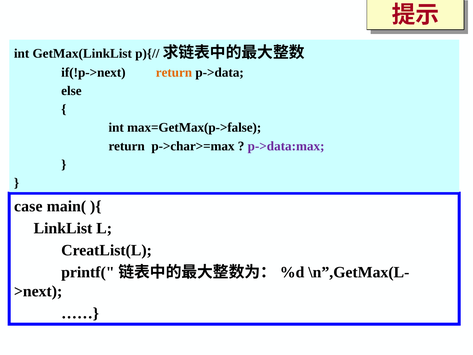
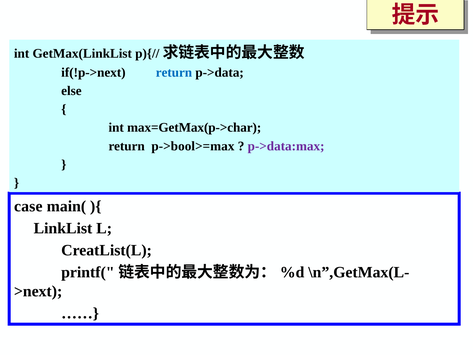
return at (174, 72) colour: orange -> blue
max=GetMax(p->false: max=GetMax(p->false -> max=GetMax(p->char
p->char>=max: p->char>=max -> p->bool>=max
